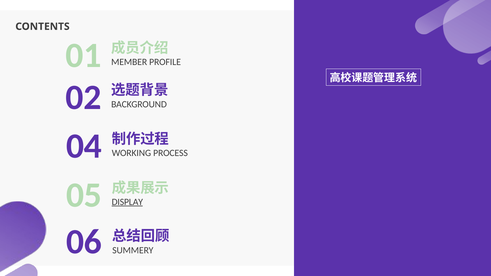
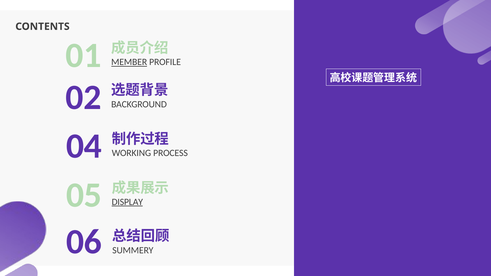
MEMBER underline: none -> present
